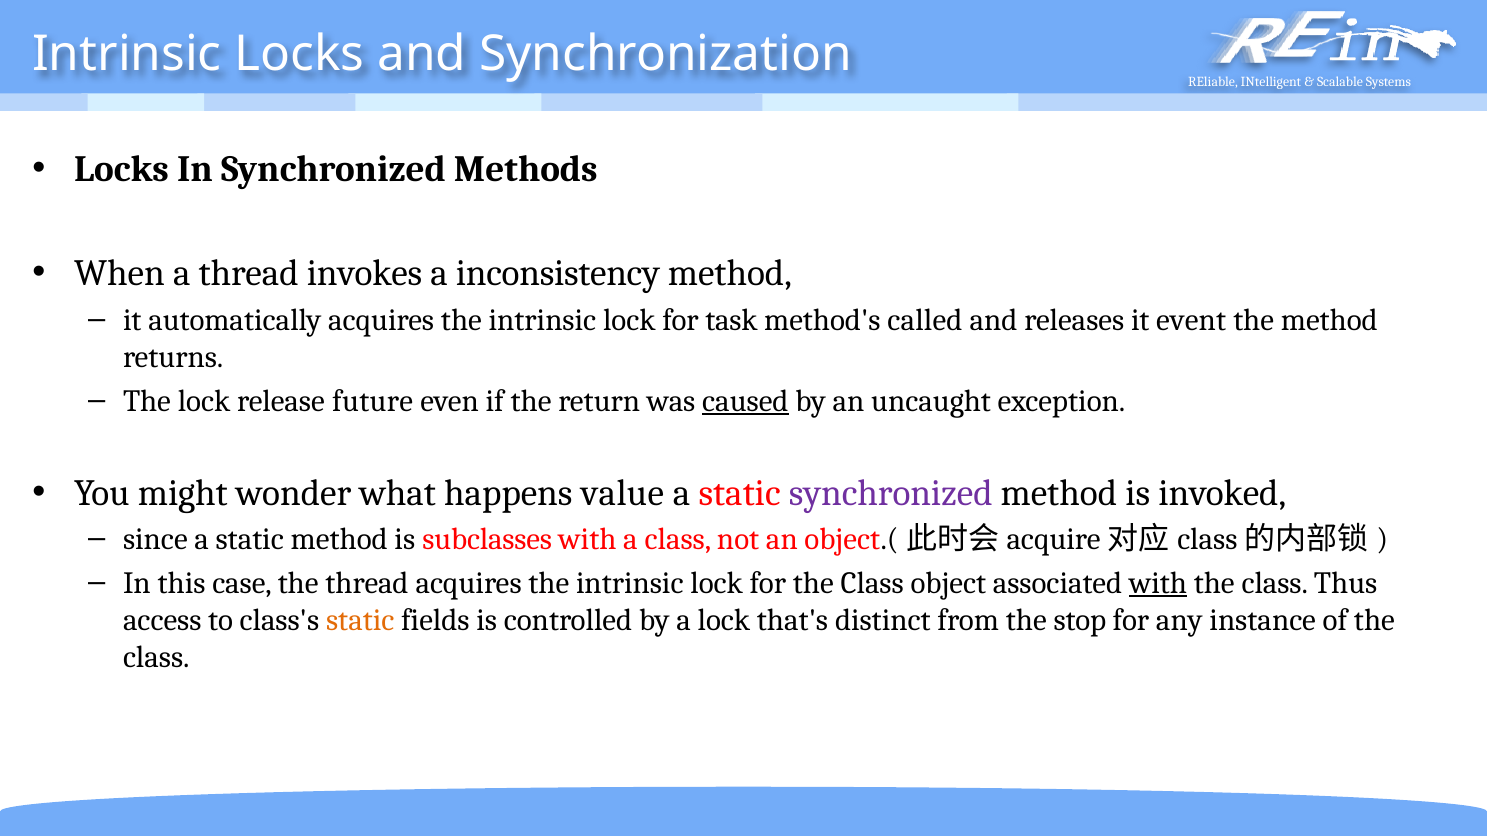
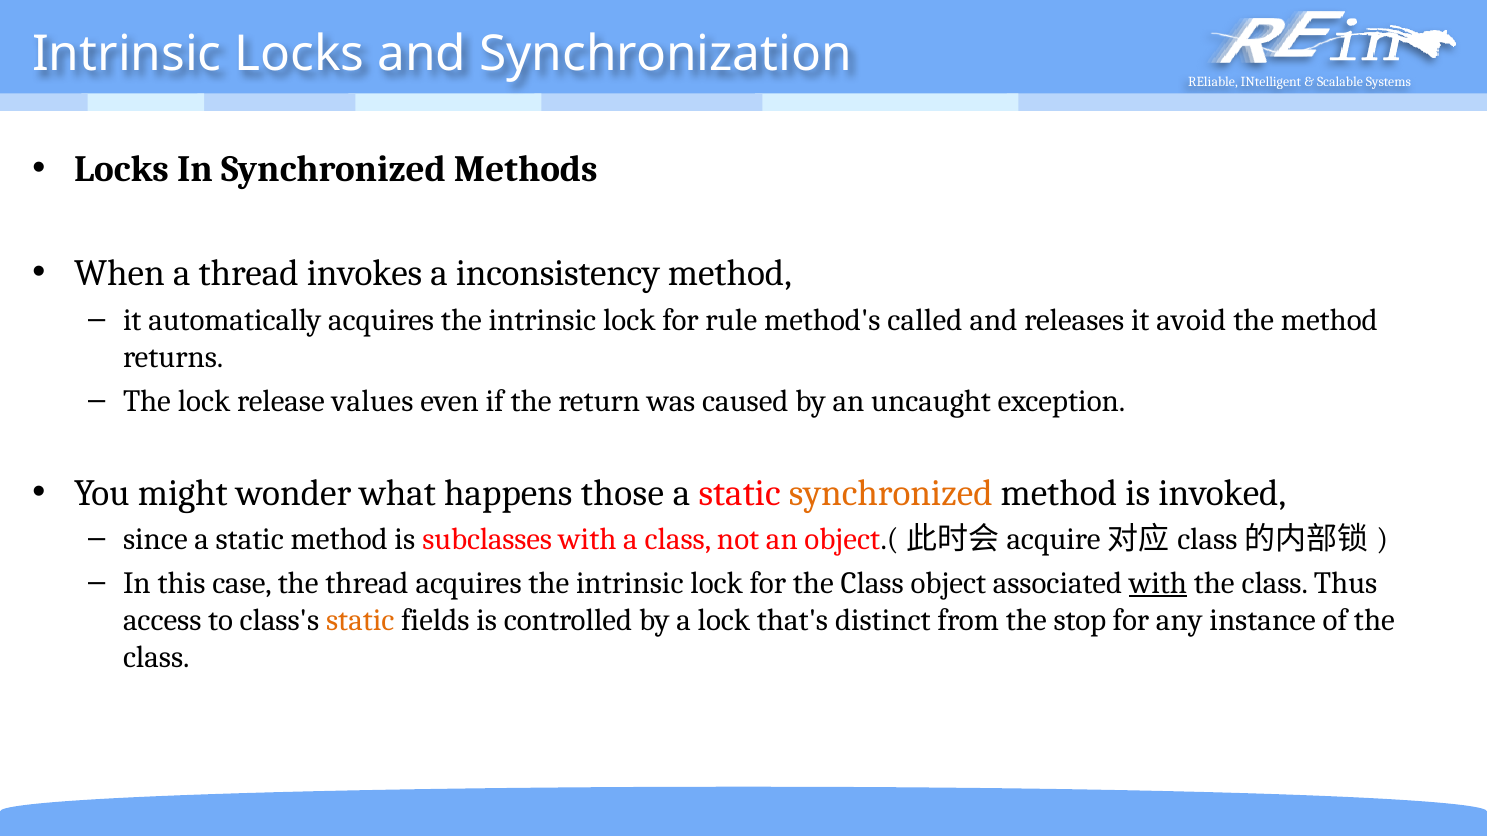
task: task -> rule
event: event -> avoid
future: future -> values
caused underline: present -> none
value: value -> those
synchronized at (891, 493) colour: purple -> orange
